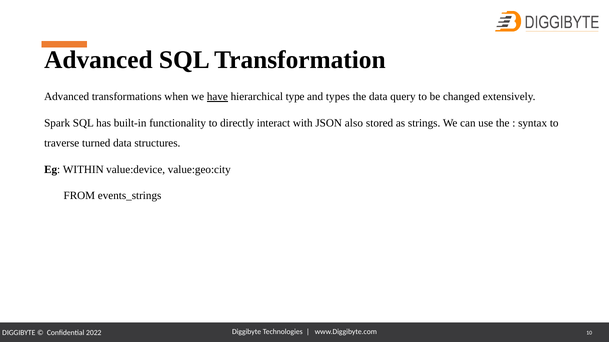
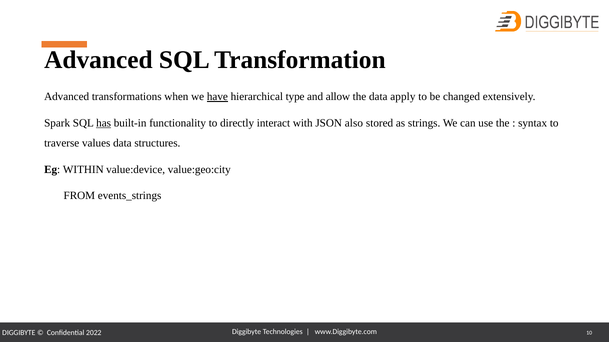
types: types -> allow
query: query -> apply
has underline: none -> present
turned: turned -> values
